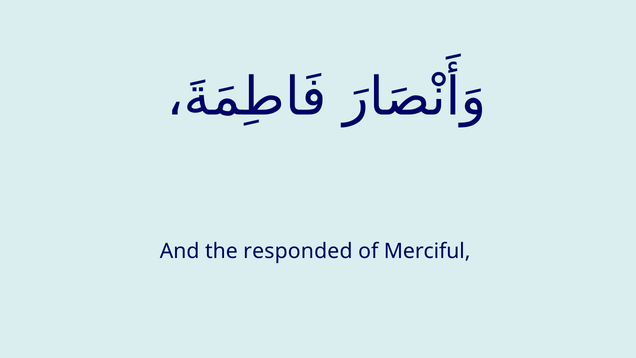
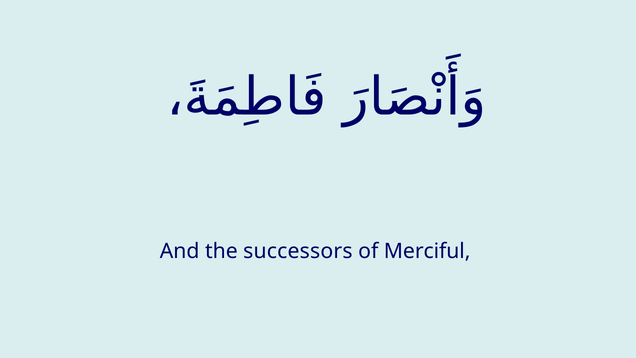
responded: responded -> successors
